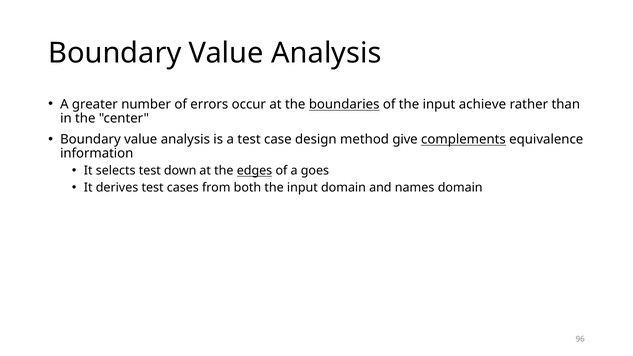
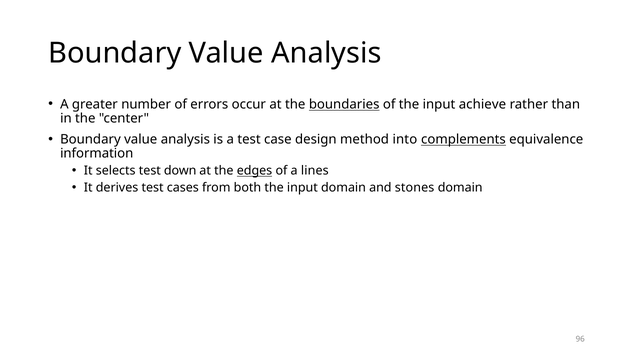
give: give -> into
goes: goes -> lines
names: names -> stones
